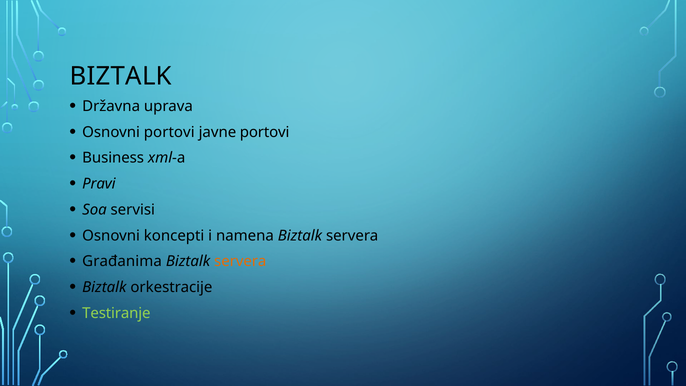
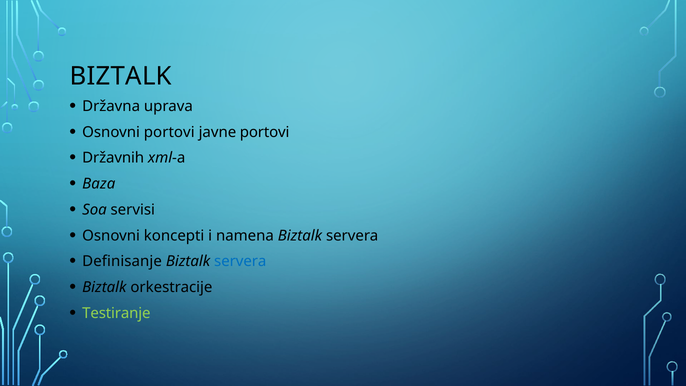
Business: Business -> Državnih
Pravi: Pravi -> Baza
Građanima: Građanima -> Definisanje
servera at (240, 261) colour: orange -> blue
